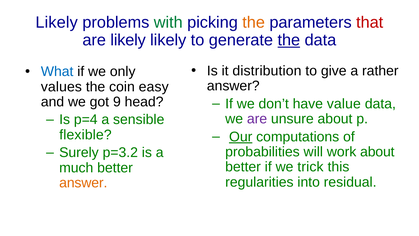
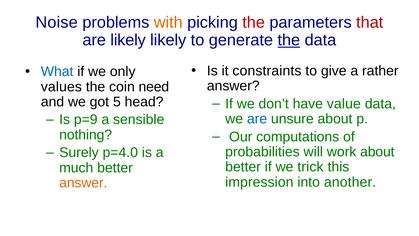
Likely at (57, 22): Likely -> Noise
with colour: green -> orange
the at (254, 22) colour: orange -> red
distribution: distribution -> constraints
easy: easy -> need
9: 9 -> 5
are at (257, 119) colour: purple -> blue
p=4: p=4 -> p=9
flexible: flexible -> nothing
Our underline: present -> none
p=3.2: p=3.2 -> p=4.0
regularities: regularities -> impression
residual: residual -> another
